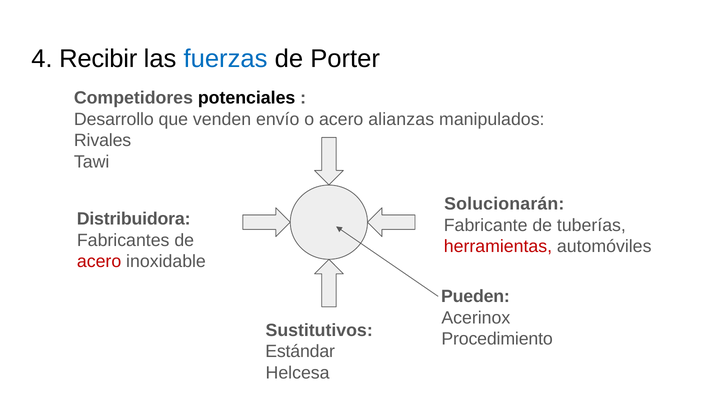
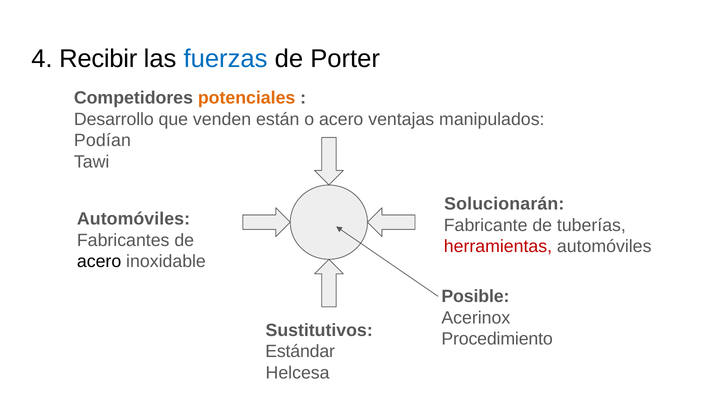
potenciales colour: black -> orange
envío: envío -> están
alianzas: alianzas -> ventajas
Rivales: Rivales -> Podían
Distribuidora at (134, 219): Distribuidora -> Automóviles
acero at (99, 261) colour: red -> black
Pueden: Pueden -> Posible
